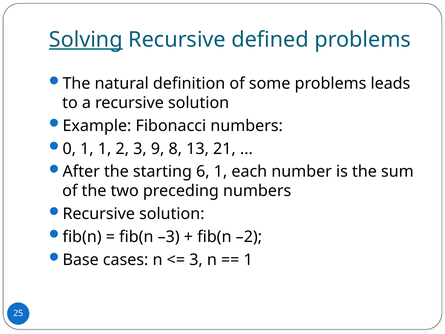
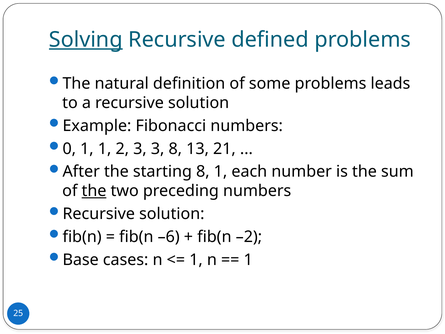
3 9: 9 -> 3
starting 6: 6 -> 8
the at (94, 191) underline: none -> present
–3: –3 -> –6
3 at (196, 260): 3 -> 1
